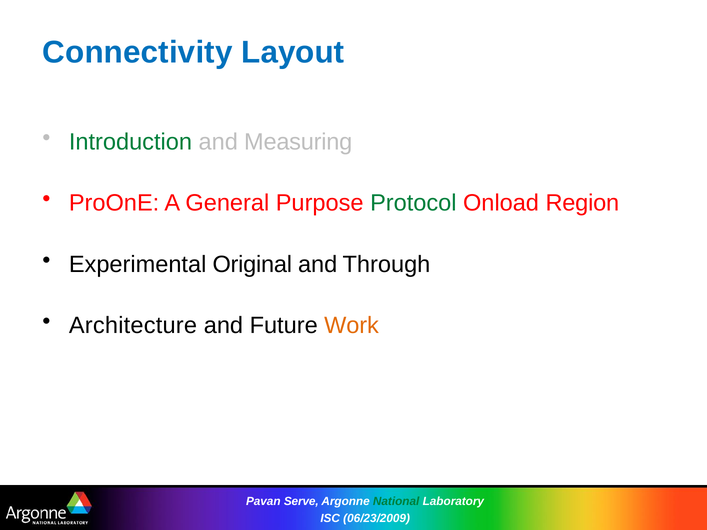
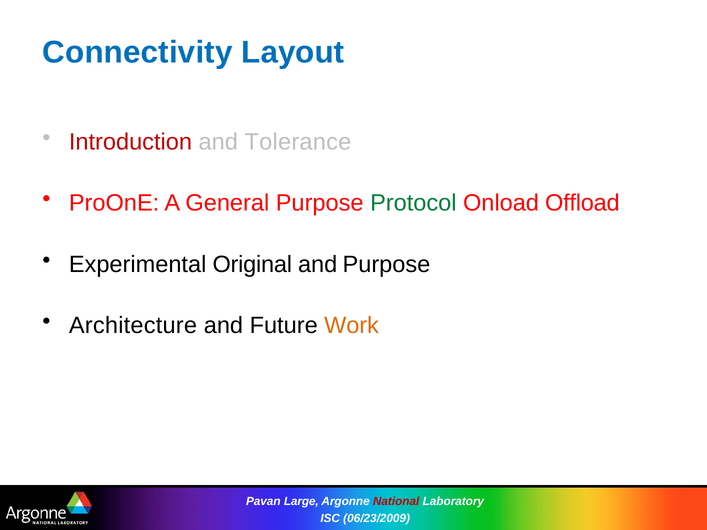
Introduction colour: green -> red
Measuring: Measuring -> Tolerance
Region: Region -> Offload
and Through: Through -> Purpose
Serve: Serve -> Large
National colour: green -> red
